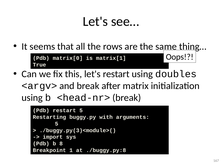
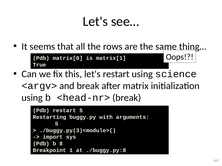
doubles: doubles -> science
